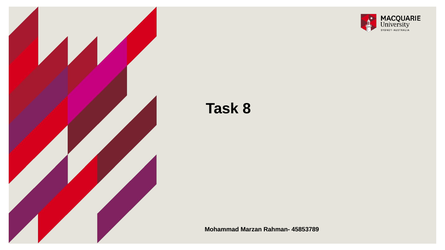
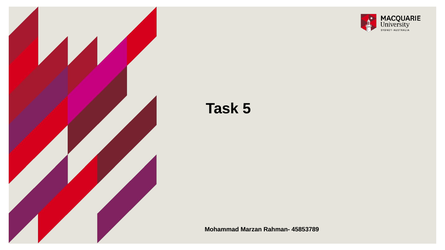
8: 8 -> 5
